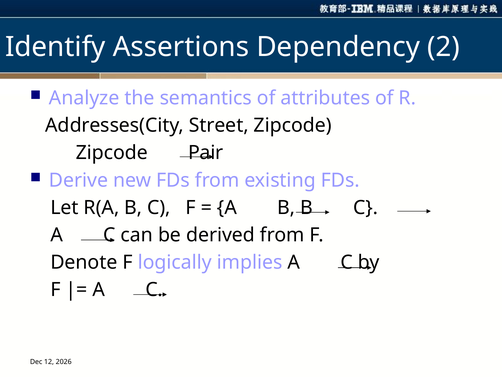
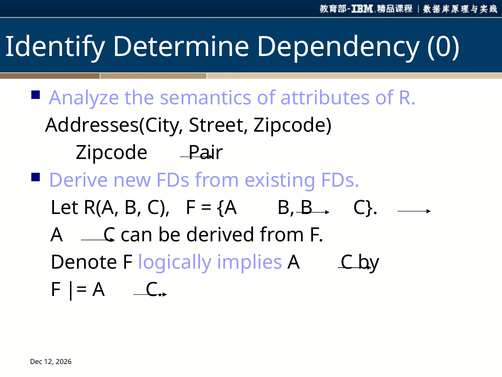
Assertions: Assertions -> Determine
2: 2 -> 0
